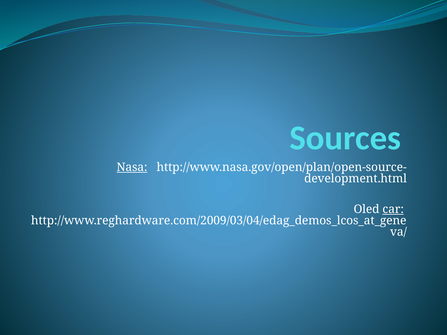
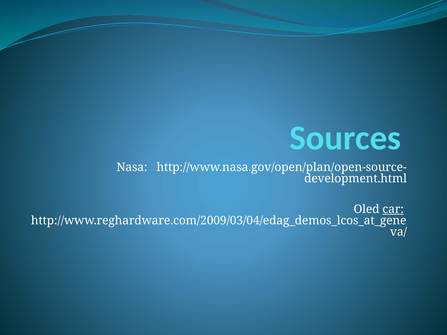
Nasa underline: present -> none
